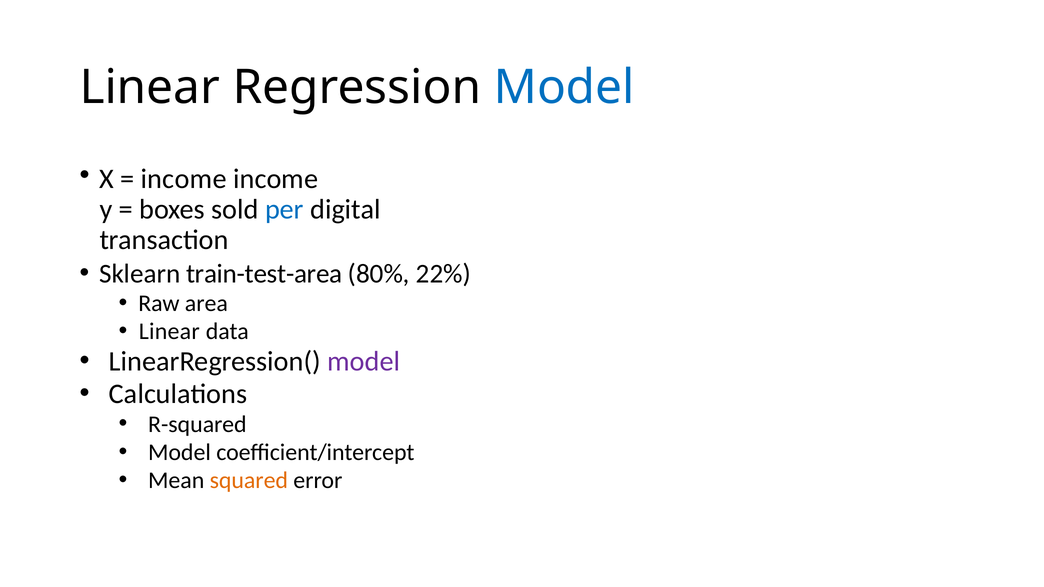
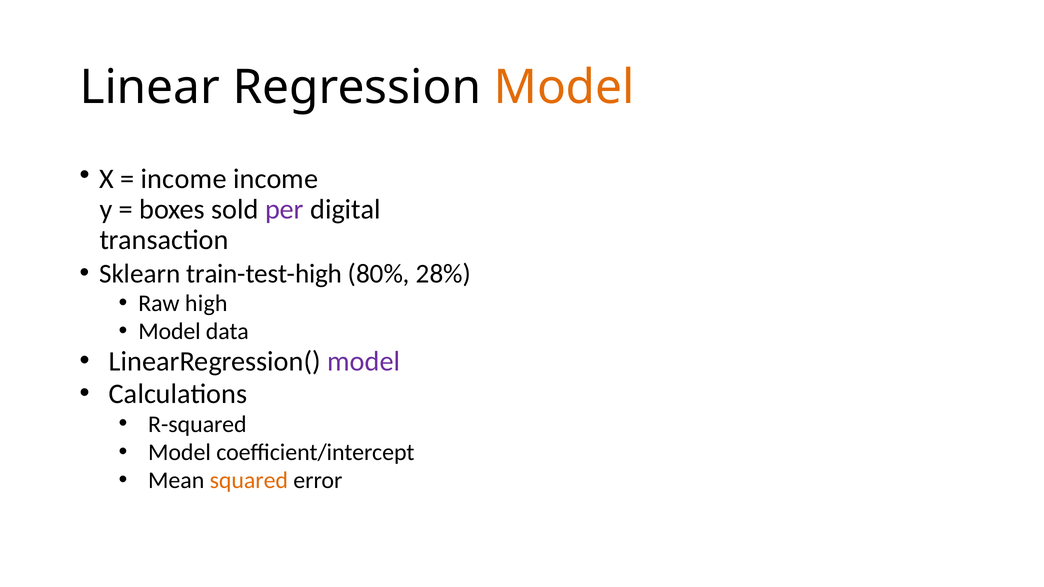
Model at (564, 88) colour: blue -> orange
per colour: blue -> purple
train-test-area: train-test-area -> train-test-high
22%: 22% -> 28%
area: area -> high
Linear at (169, 332): Linear -> Model
